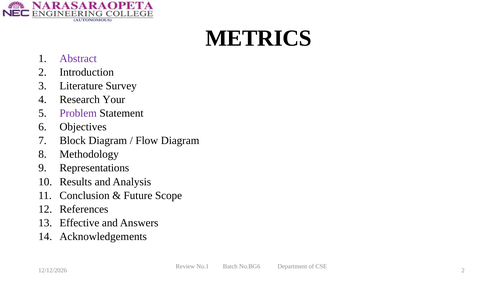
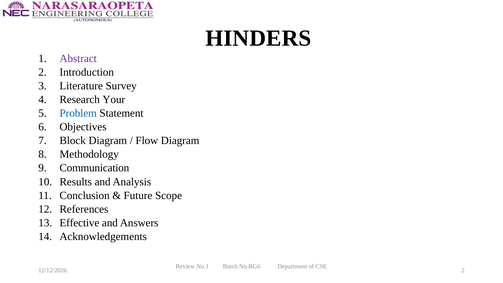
METRICS: METRICS -> HINDERS
Problem colour: purple -> blue
Representations: Representations -> Communication
